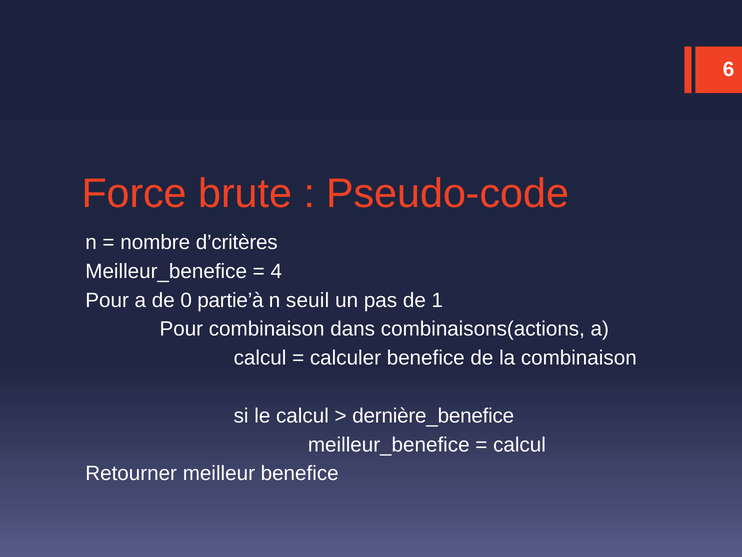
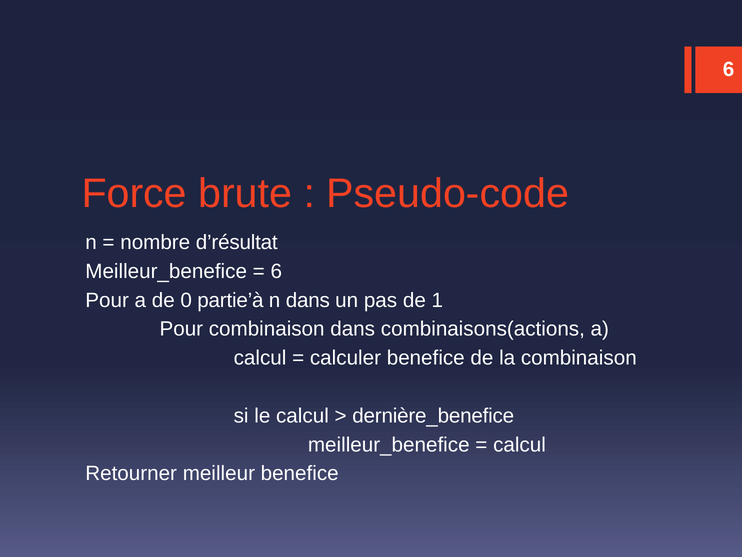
d’critères: d’critères -> d’résultat
4 at (276, 271): 4 -> 6
n seuil: seuil -> dans
